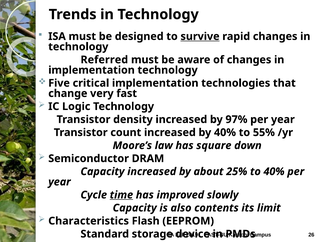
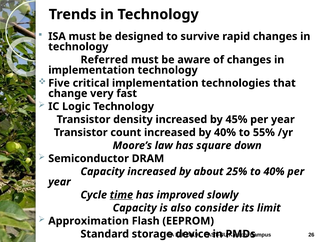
survive underline: present -> none
97%: 97% -> 45%
contents: contents -> consider
Characteristics: Characteristics -> Approximation
